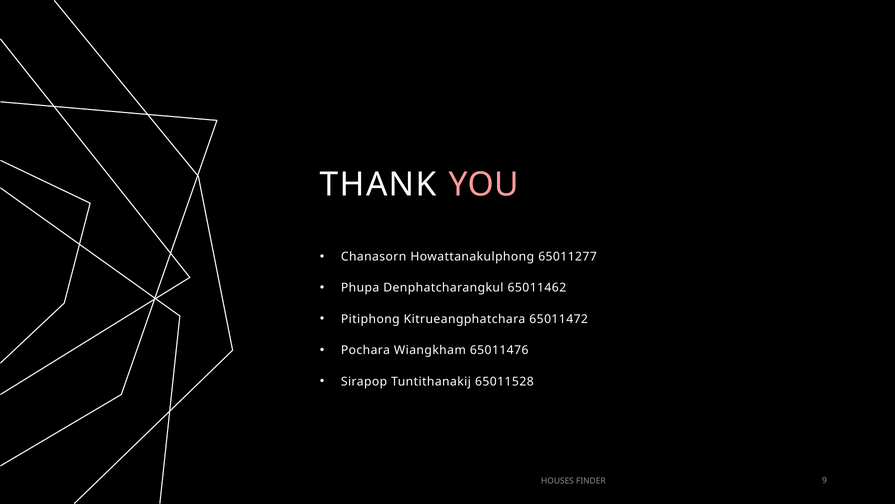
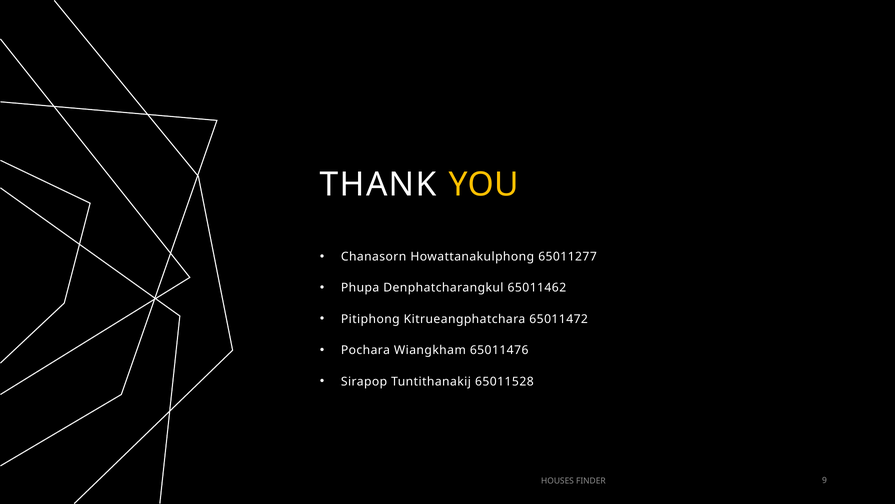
YOU colour: pink -> yellow
